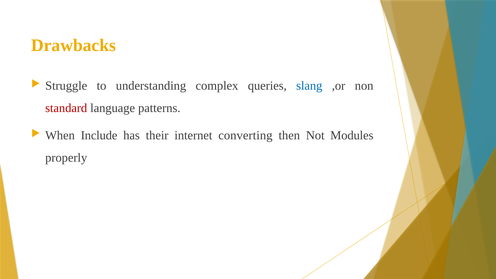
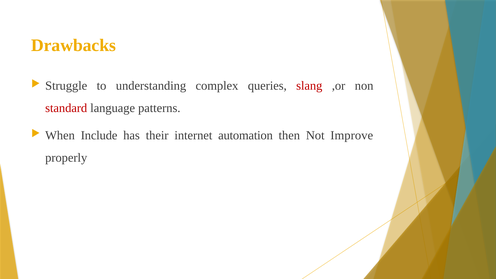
slang colour: blue -> red
converting: converting -> automation
Modules: Modules -> Improve
